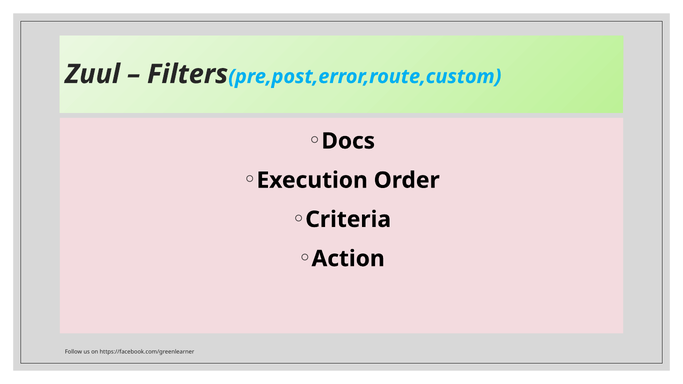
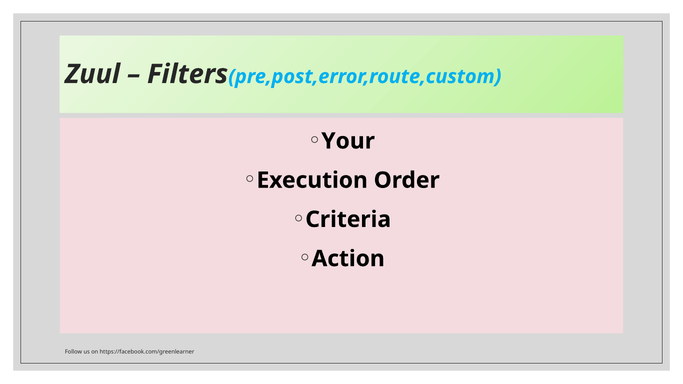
Docs: Docs -> Your
